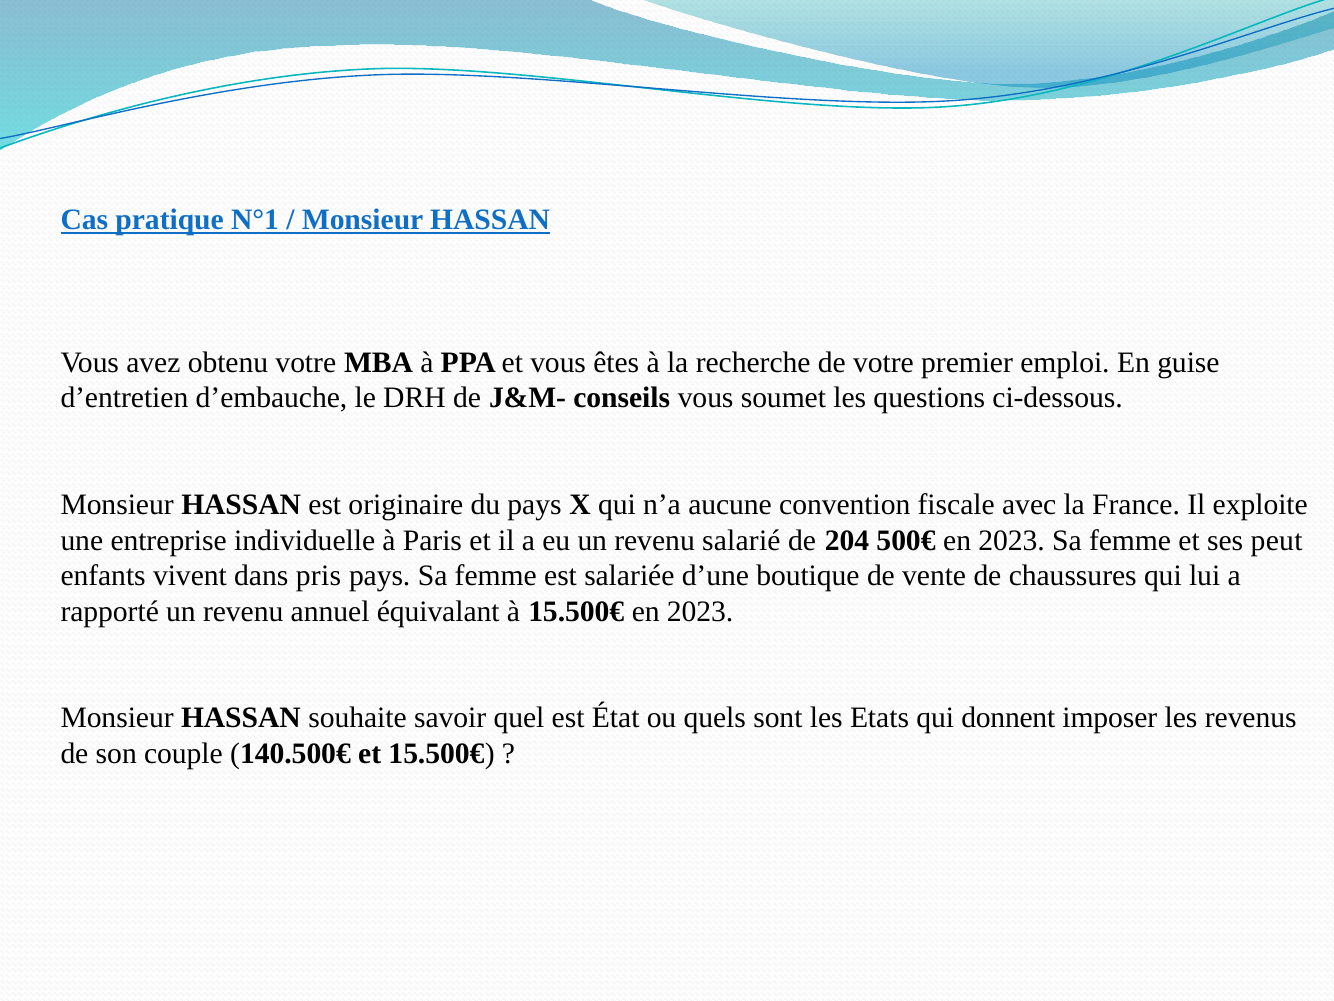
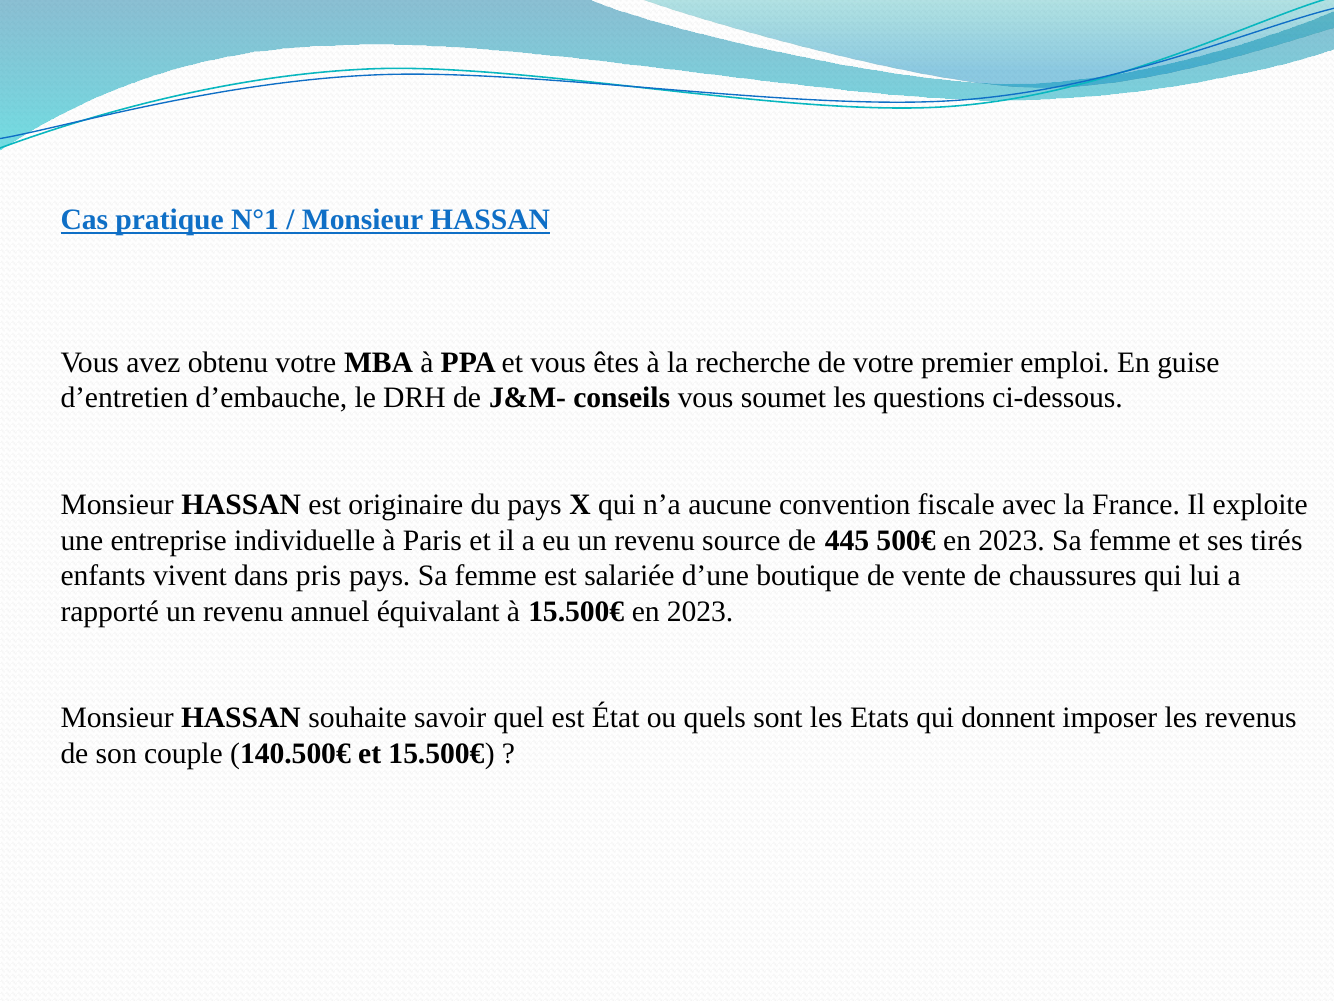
salarié: salarié -> source
204: 204 -> 445
peut: peut -> tirés
